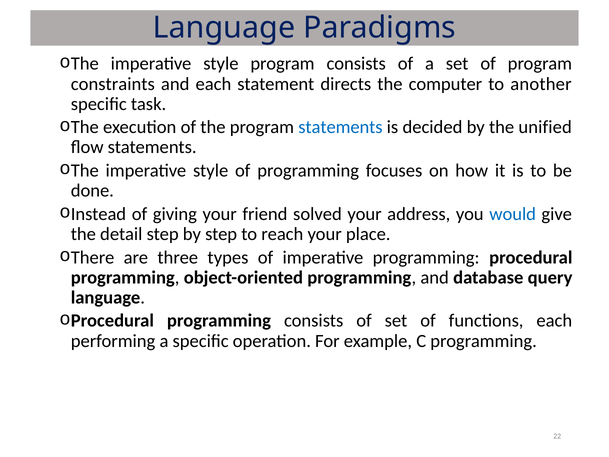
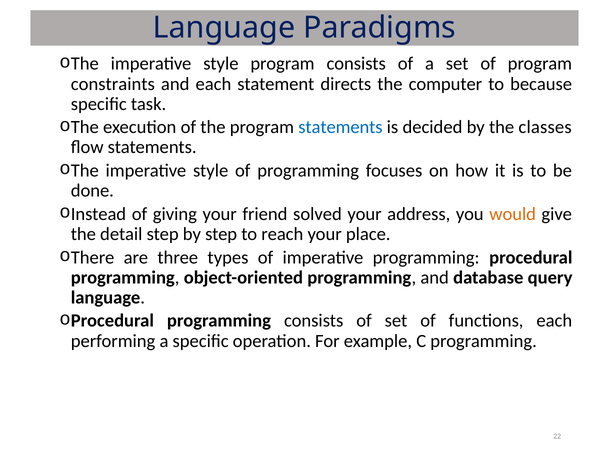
another: another -> because
unified: unified -> classes
would colour: blue -> orange
